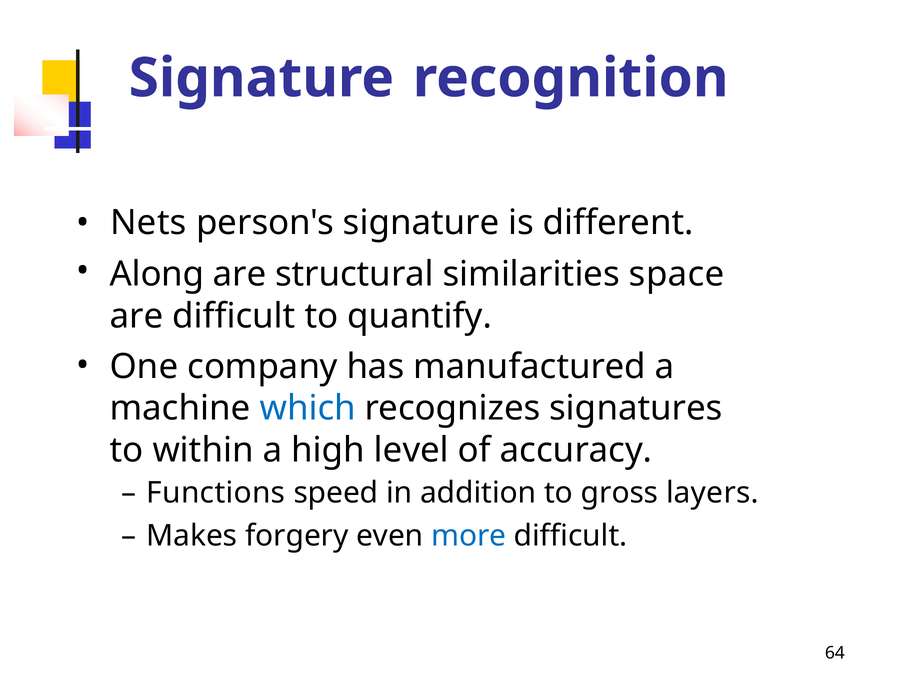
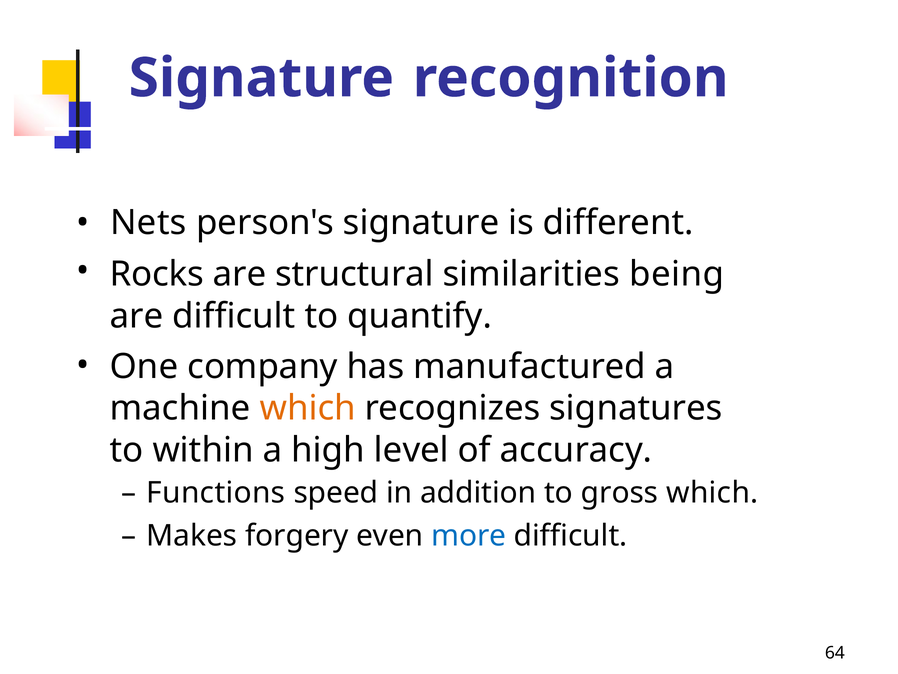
Along: Along -> Rocks
space: space -> being
which at (308, 408) colour: blue -> orange
gross layers: layers -> which
